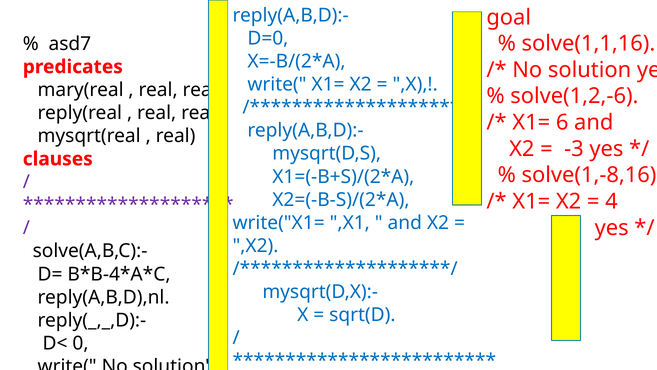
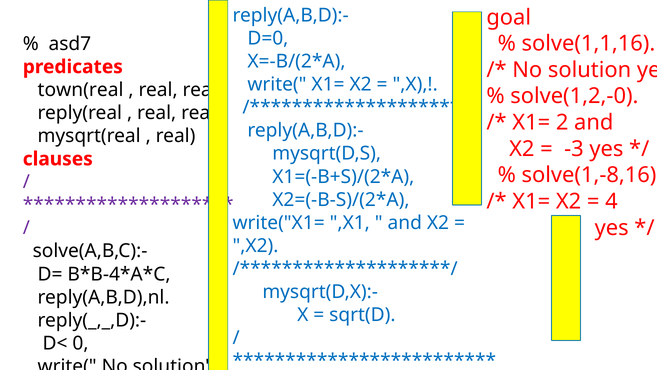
mary(real: mary(real -> town(real
solve(1,2,-6: solve(1,2,-6 -> solve(1,2,-0
6: 6 -> 2
